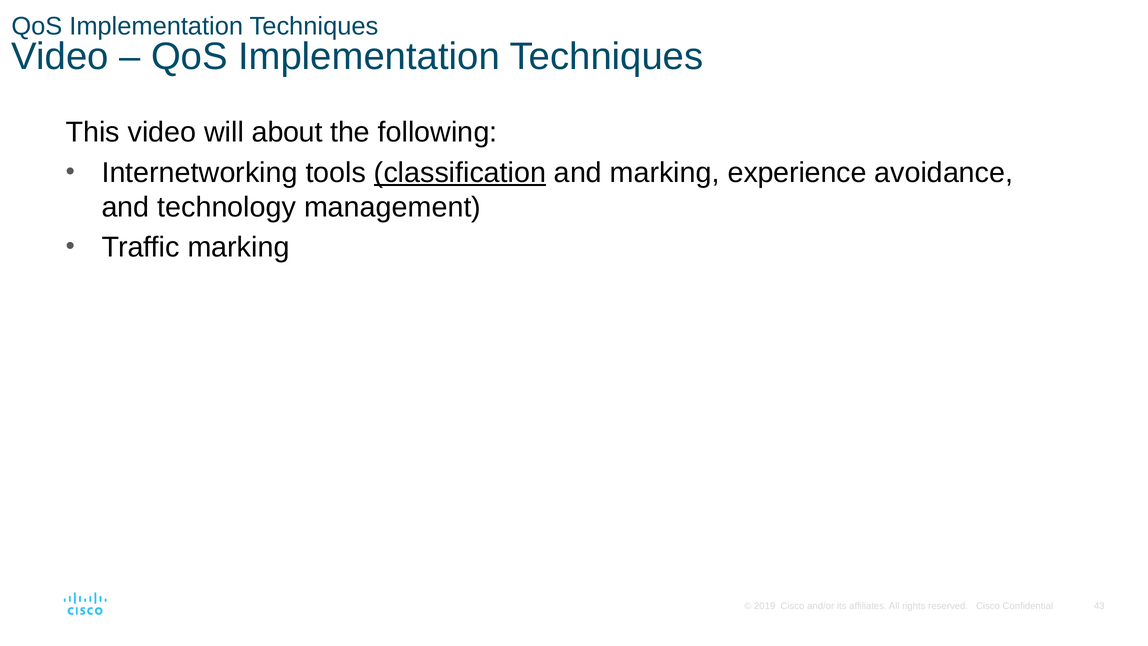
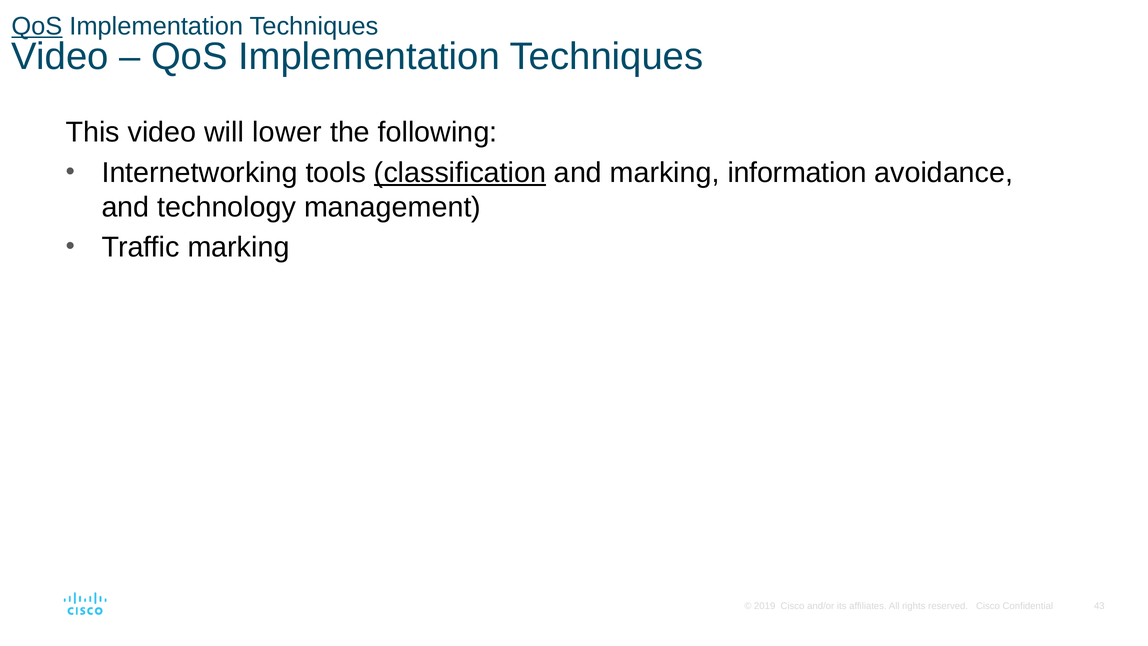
QoS at (37, 26) underline: none -> present
about: about -> lower
experience: experience -> information
